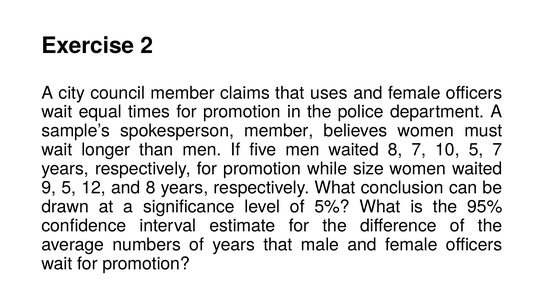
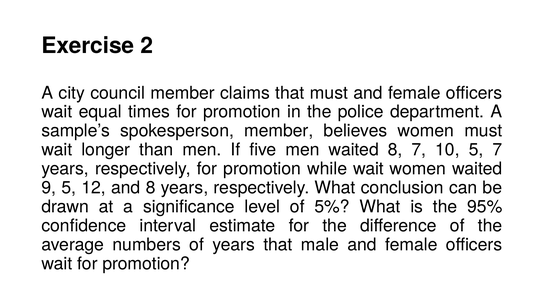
that uses: uses -> must
while size: size -> wait
